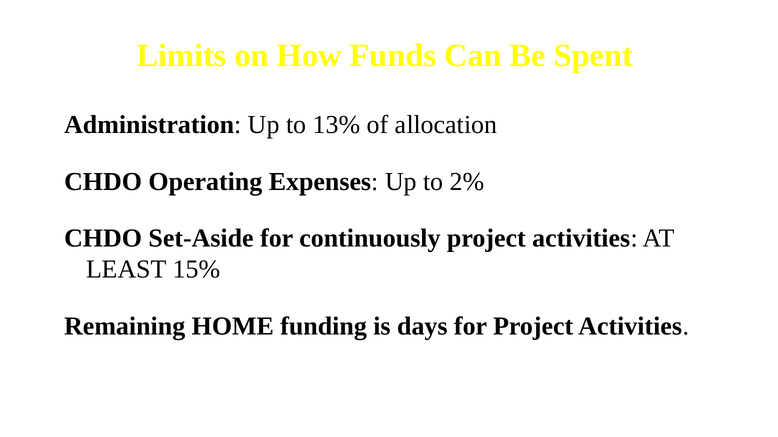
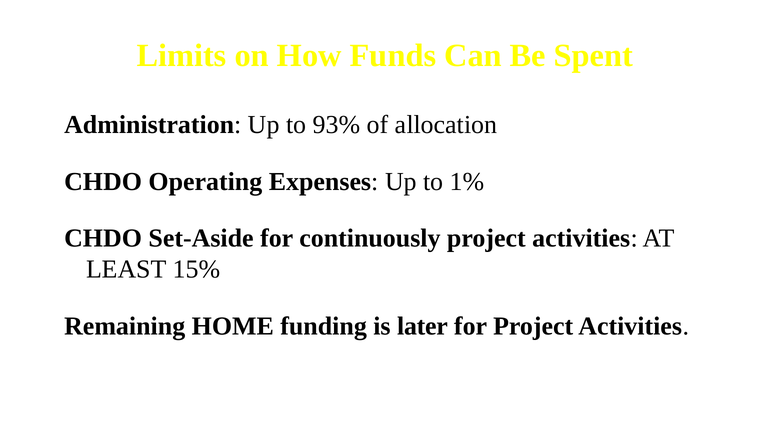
13%: 13% -> 93%
2%: 2% -> 1%
days: days -> later
